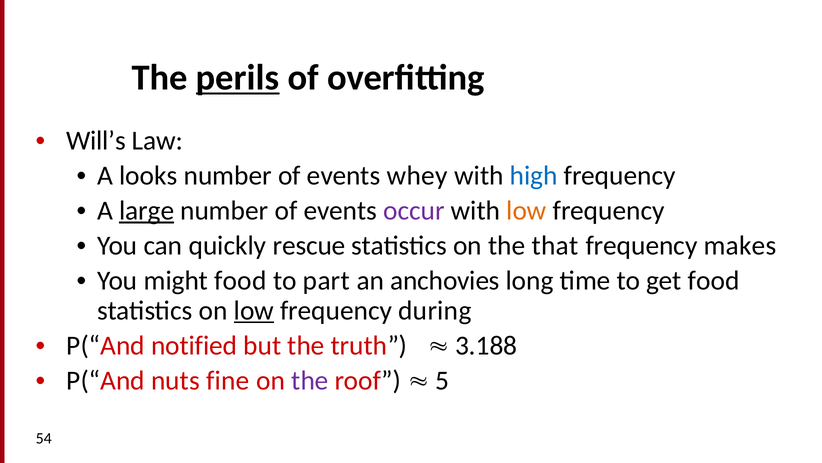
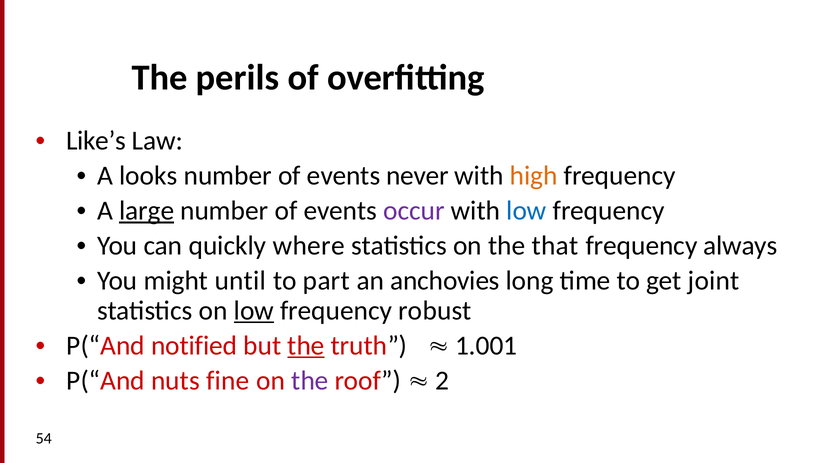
perils underline: present -> none
Will’s: Will’s -> Like’s
whey: whey -> never
high colour: blue -> orange
low at (526, 210) colour: orange -> blue
rescue: rescue -> where
makes: makes -> always
might food: food -> until
get food: food -> joint
during: during -> robust
the at (306, 345) underline: none -> present
3.188: 3.188 -> 1.001
5: 5 -> 2
